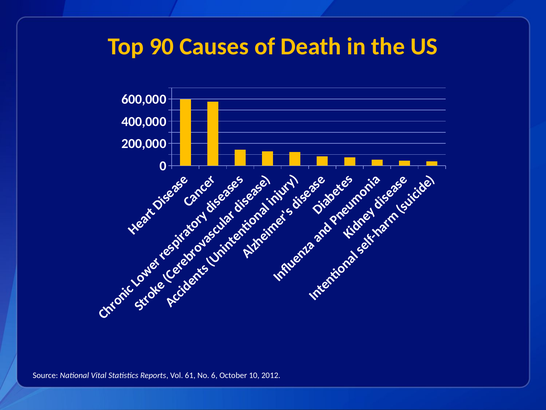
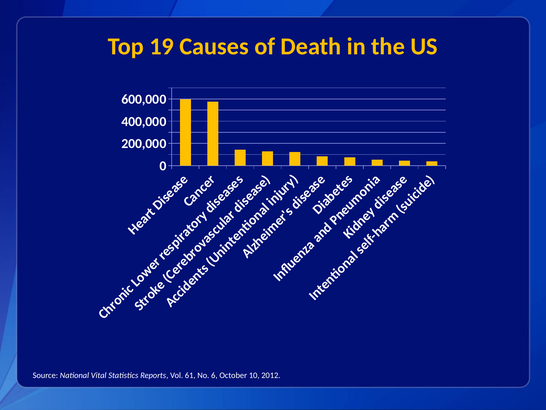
90: 90 -> 19
